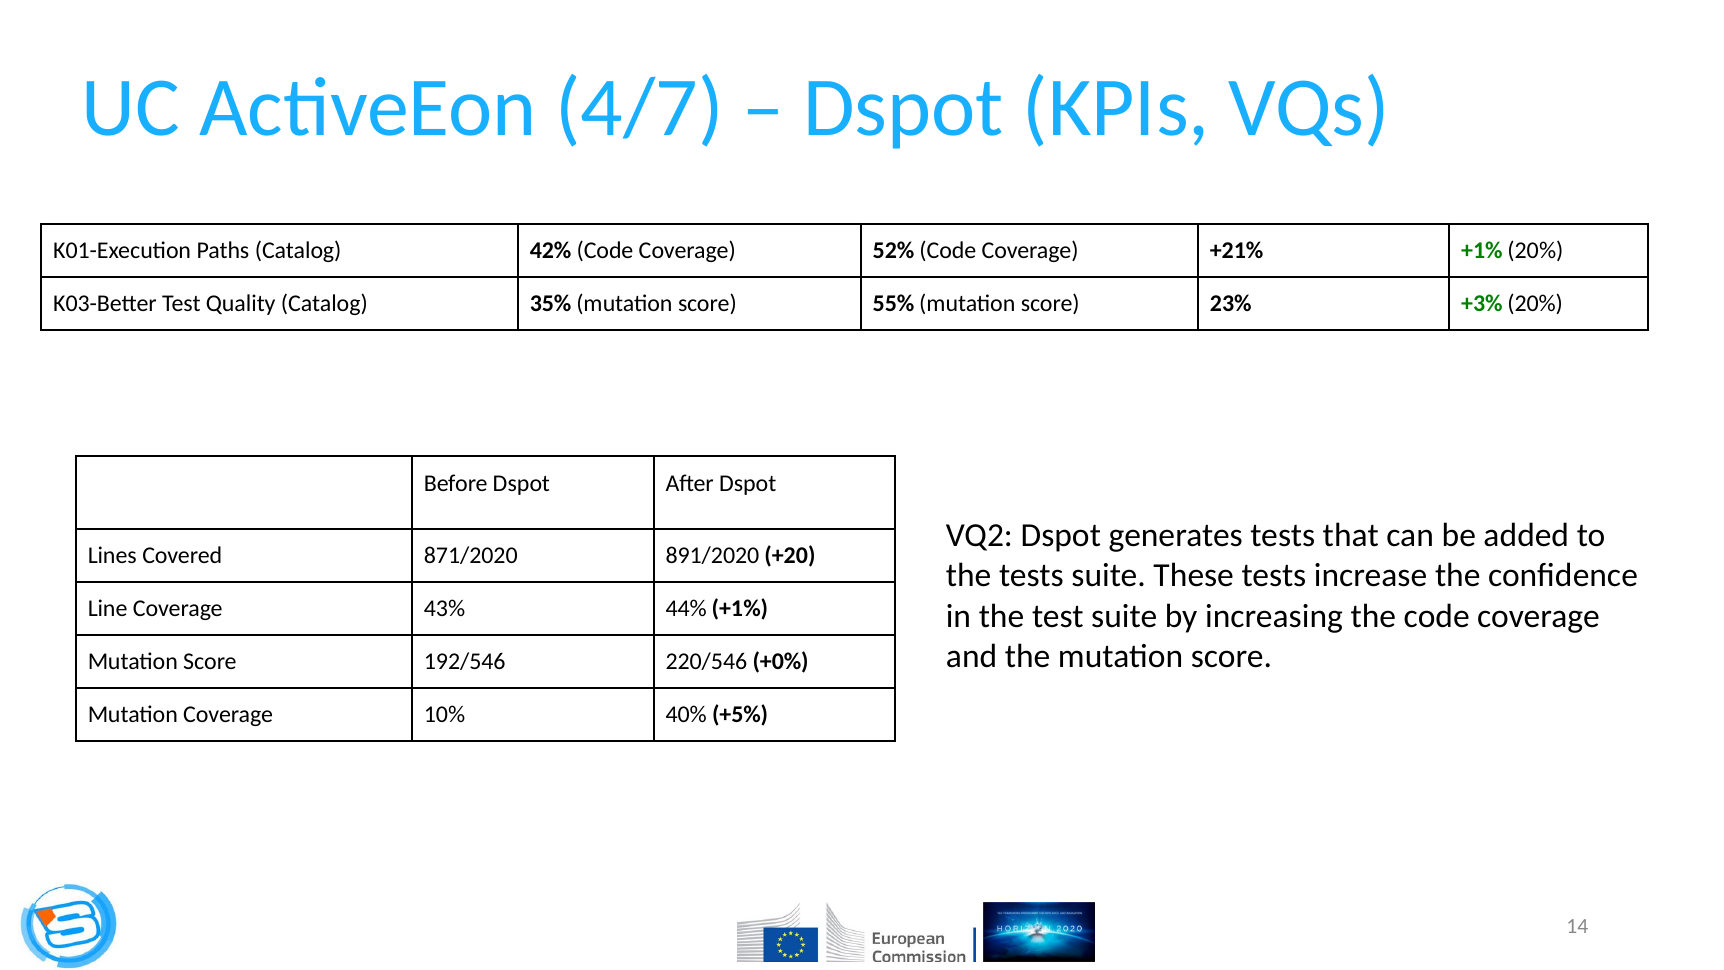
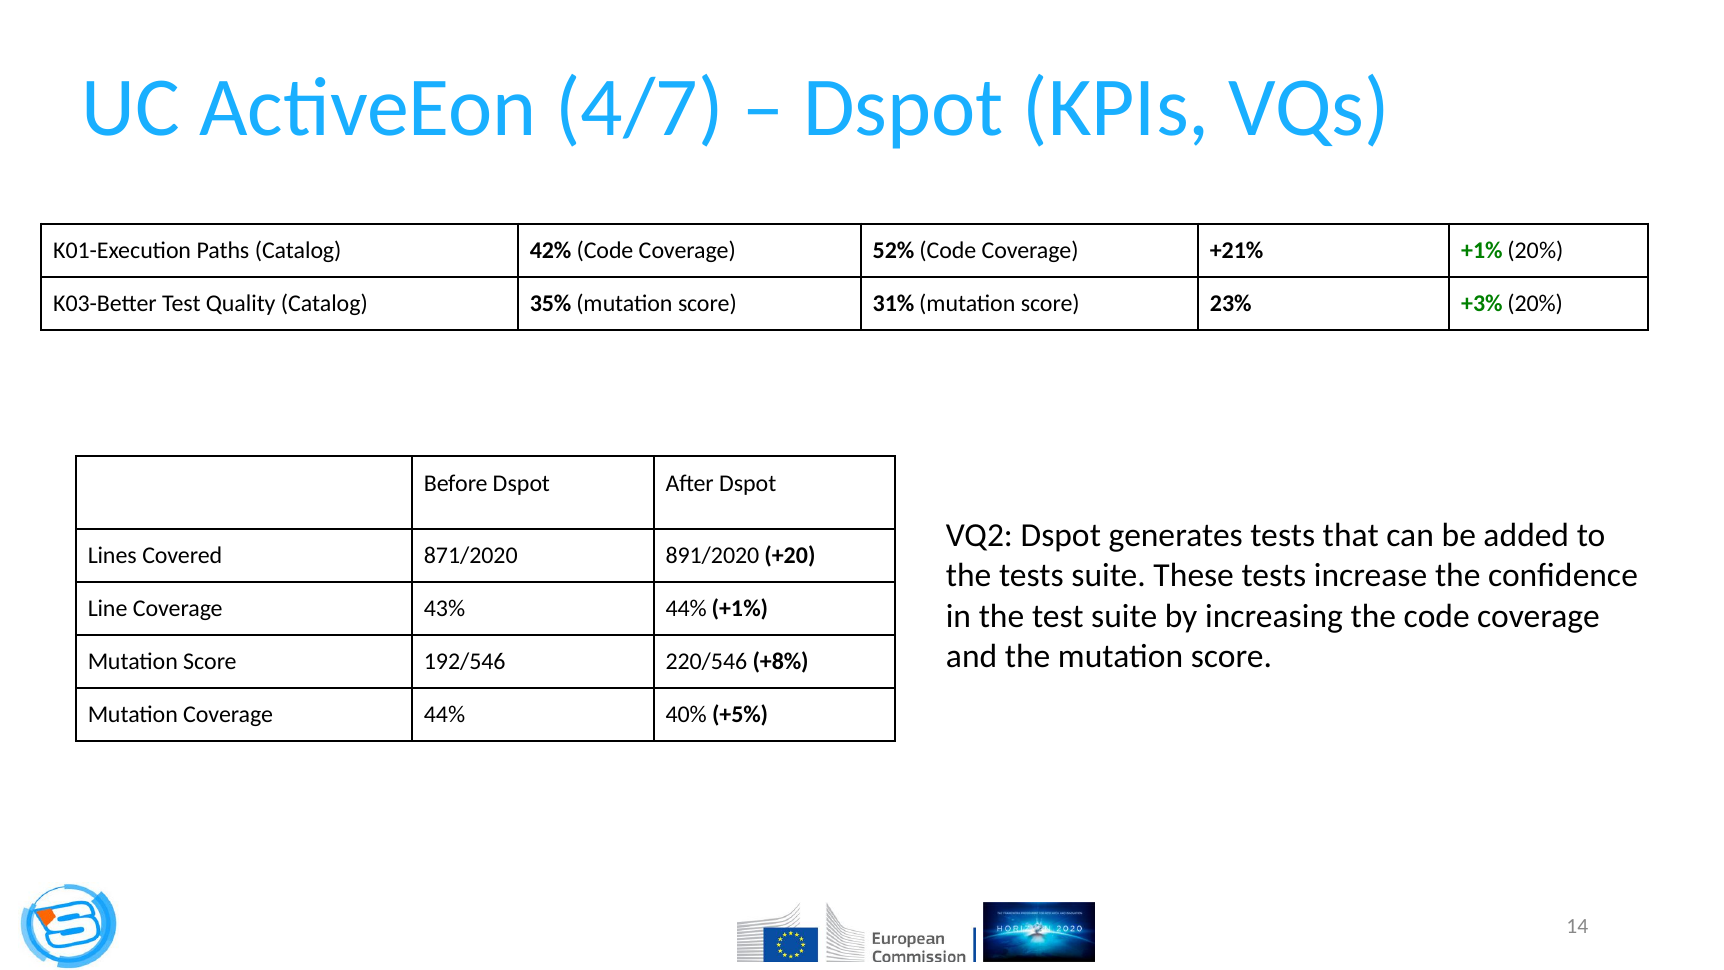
55%: 55% -> 31%
+0%: +0% -> +8%
Coverage 10%: 10% -> 44%
